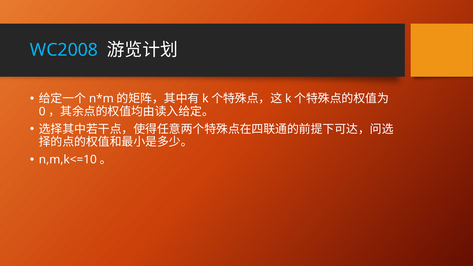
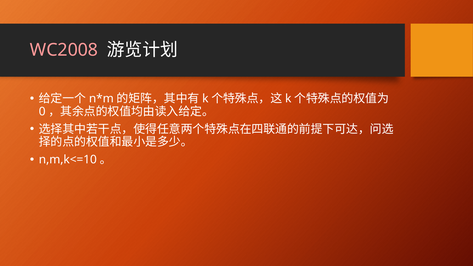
WC2008 colour: light blue -> pink
